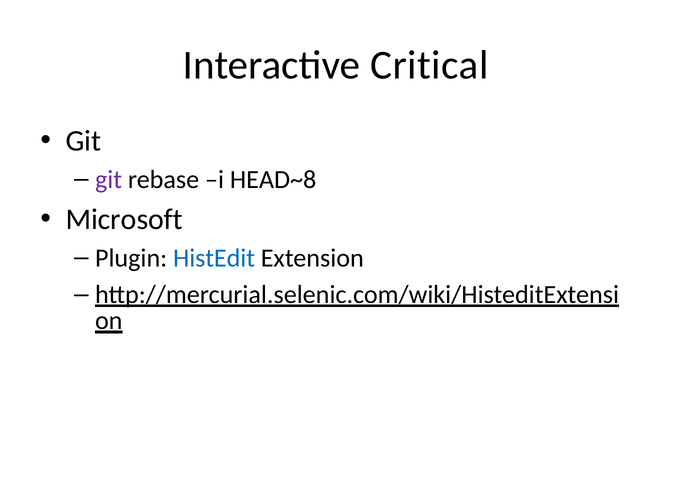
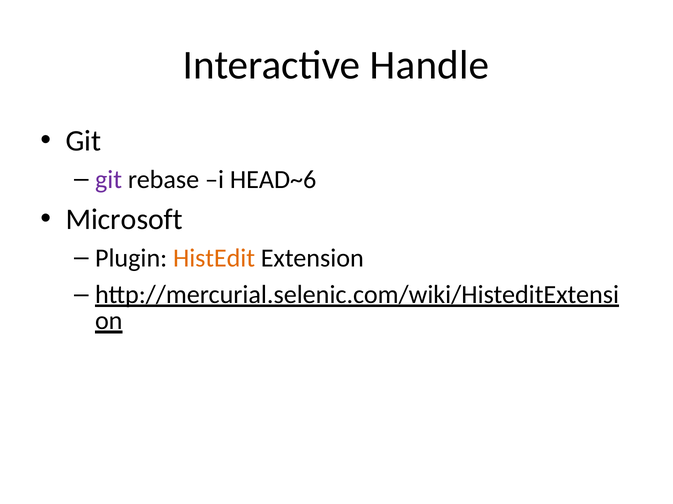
Critical: Critical -> Handle
HEAD~8: HEAD~8 -> HEAD~6
HistEdit colour: blue -> orange
